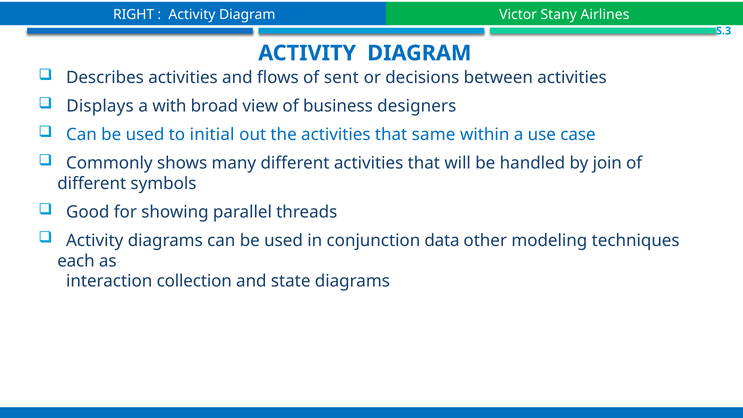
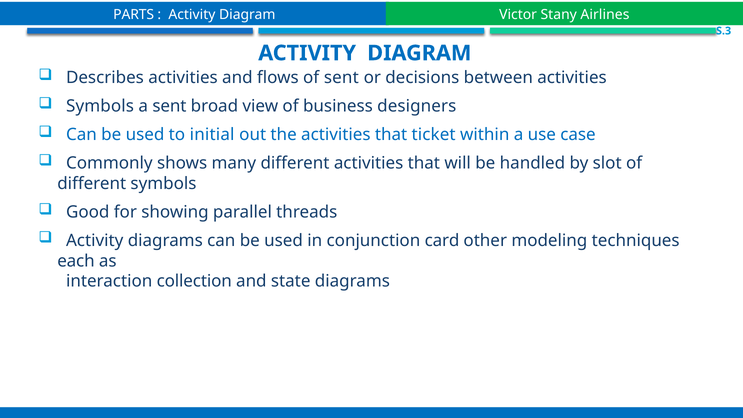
RIGHT: RIGHT -> PARTS
Displays at (100, 106): Displays -> Symbols
a with: with -> sent
same: same -> ticket
join: join -> slot
data: data -> card
